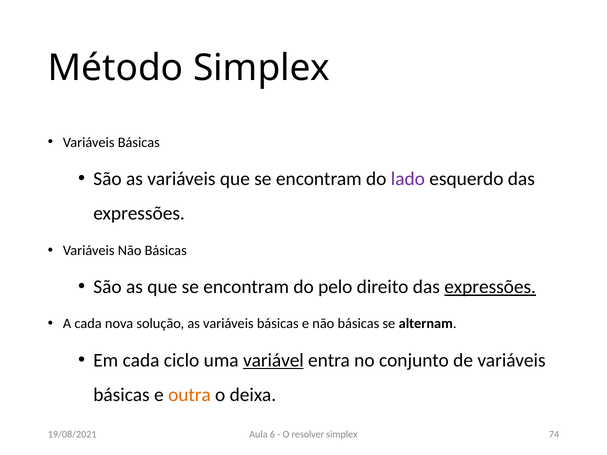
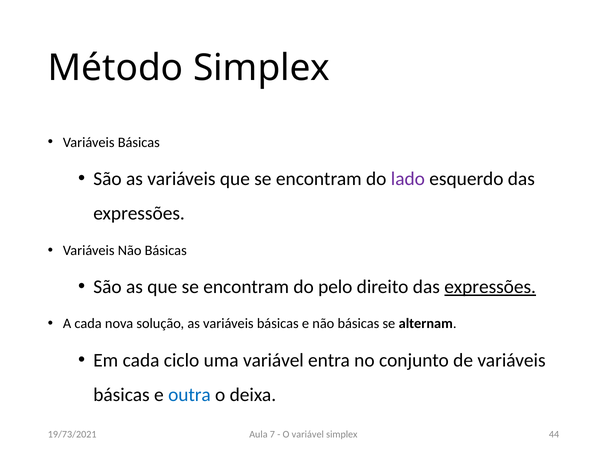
variável at (273, 360) underline: present -> none
outra colour: orange -> blue
6: 6 -> 7
O resolver: resolver -> variável
74: 74 -> 44
19/08/2021: 19/08/2021 -> 19/73/2021
